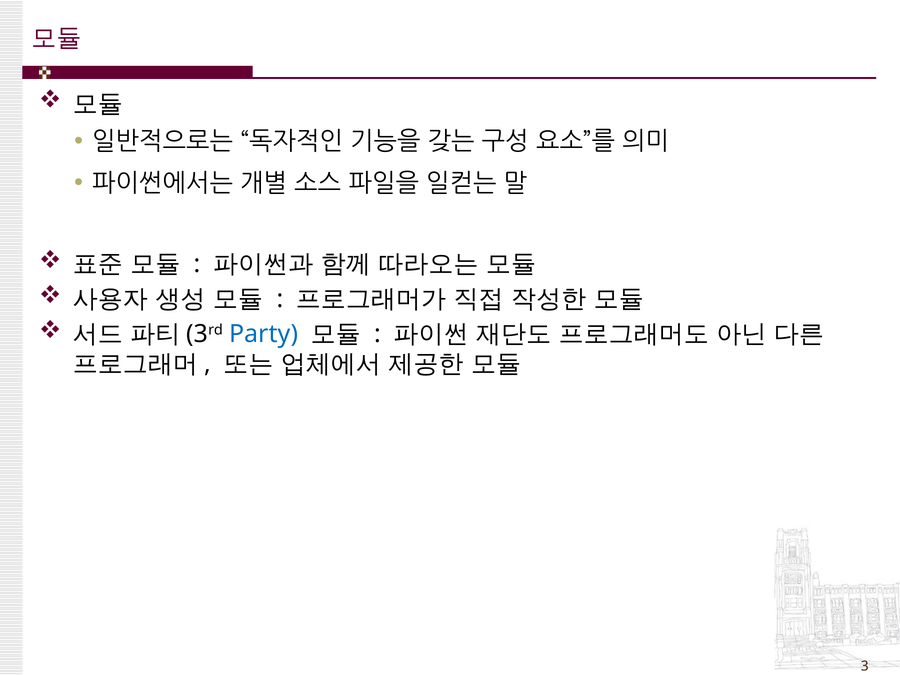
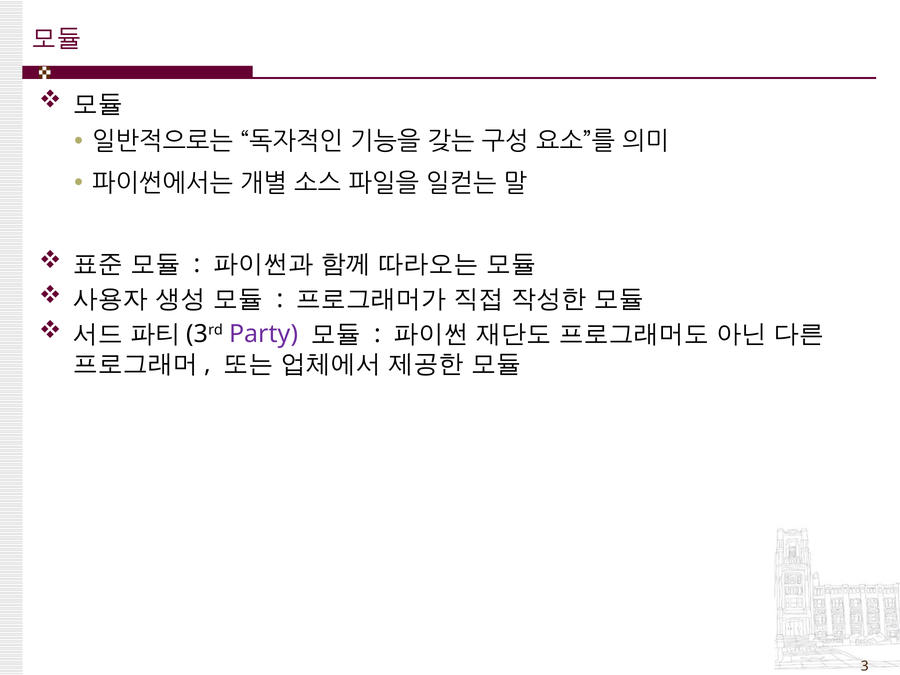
Party colour: blue -> purple
